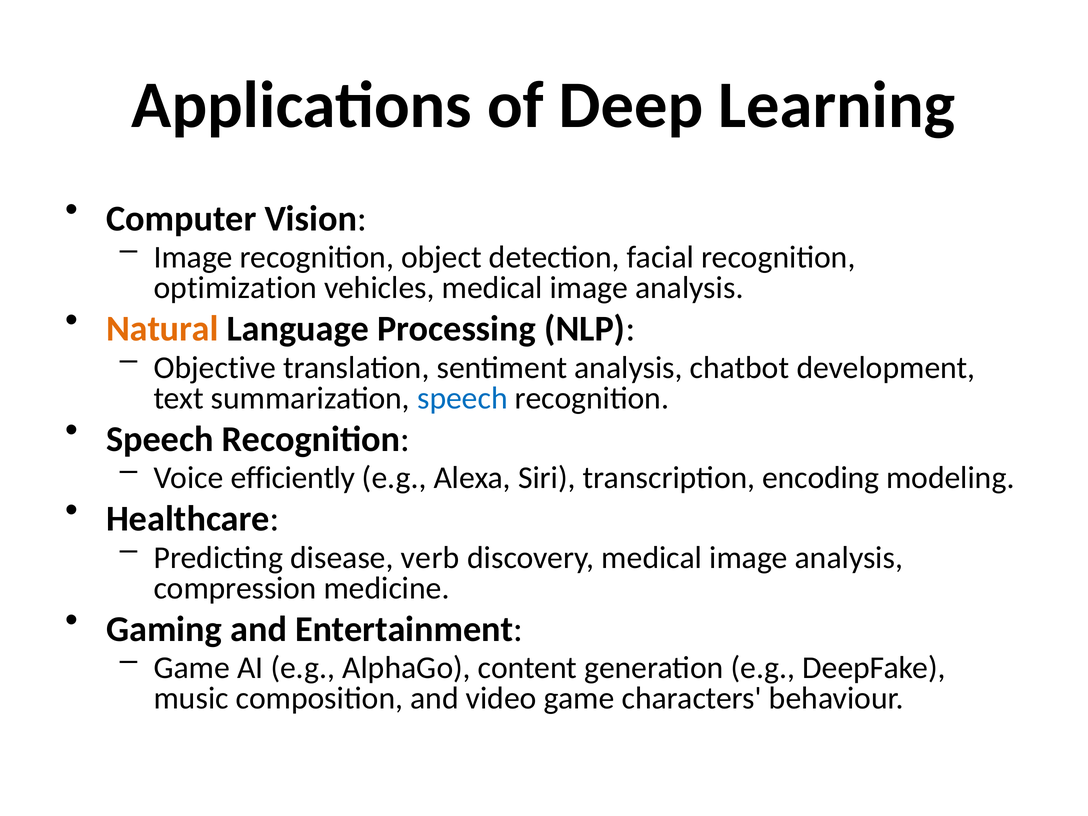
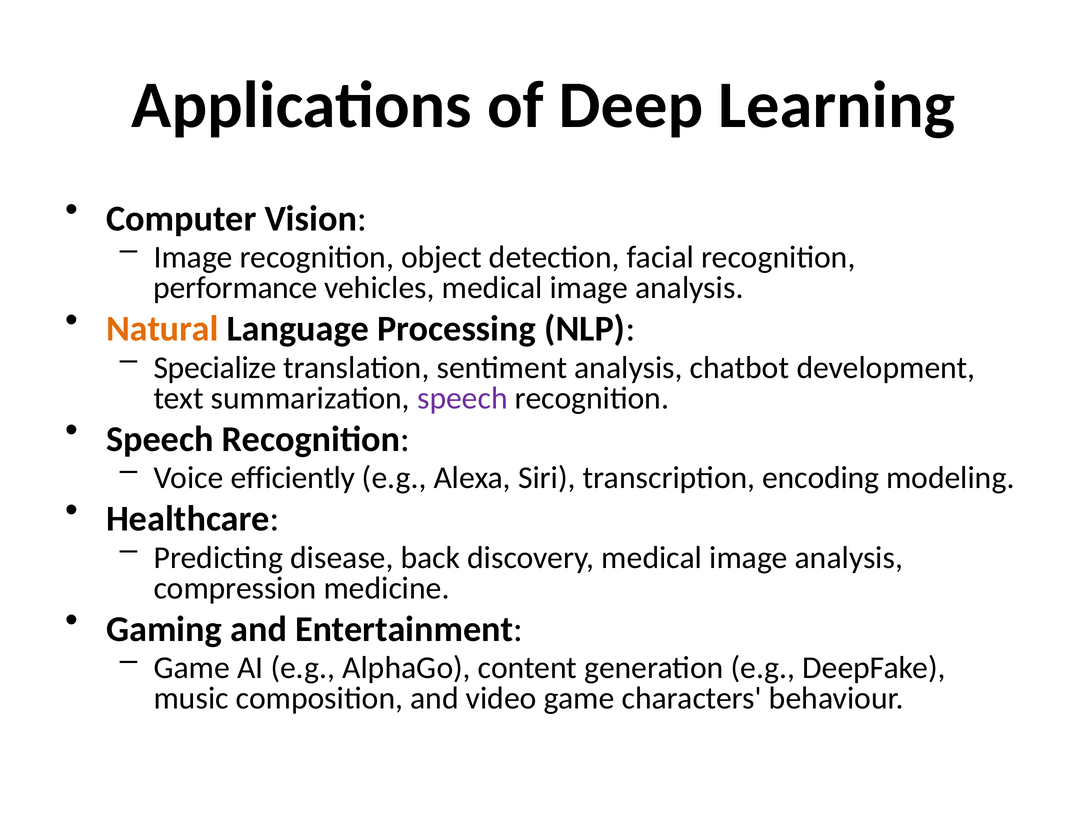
optimization: optimization -> performance
Objective: Objective -> Specialize
speech at (462, 398) colour: blue -> purple
verb: verb -> back
